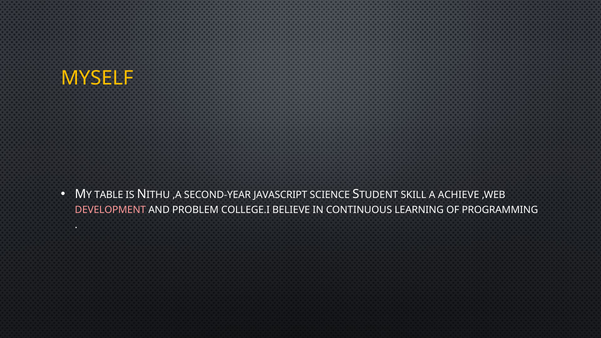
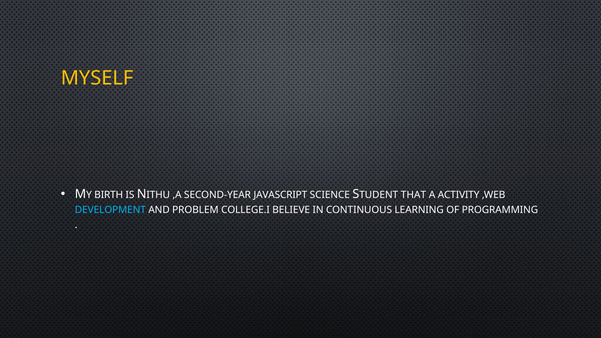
TABLE: TABLE -> BIRTH
SKILL: SKILL -> THAT
ACHIEVE: ACHIEVE -> ACTIVITY
DEVELOPMENT colour: pink -> light blue
